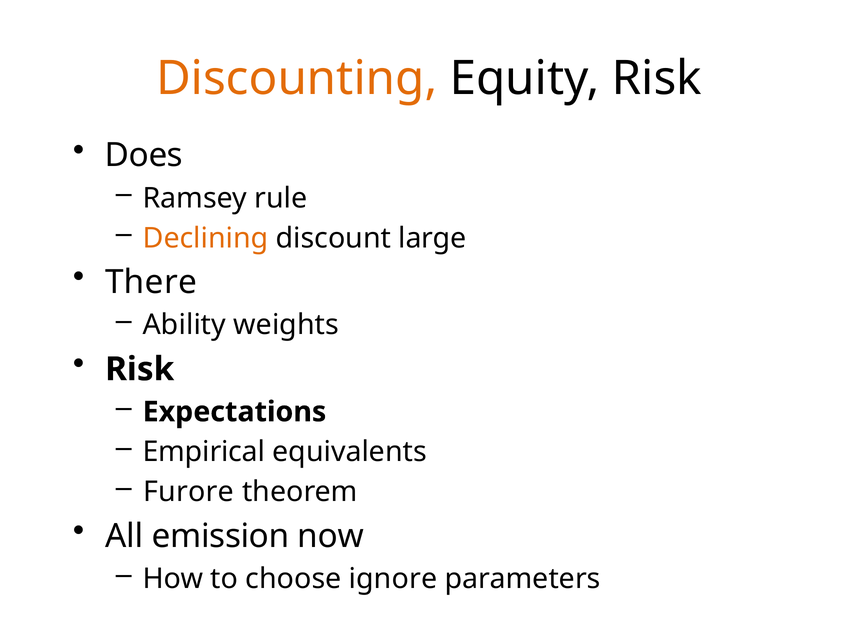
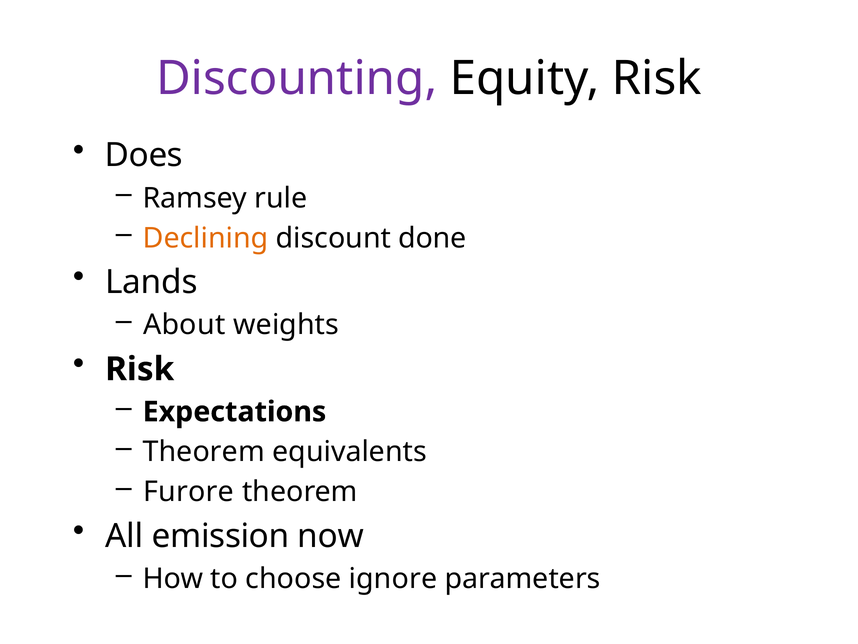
Discounting colour: orange -> purple
large: large -> done
There: There -> Lands
Ability: Ability -> About
Empirical at (204, 452): Empirical -> Theorem
